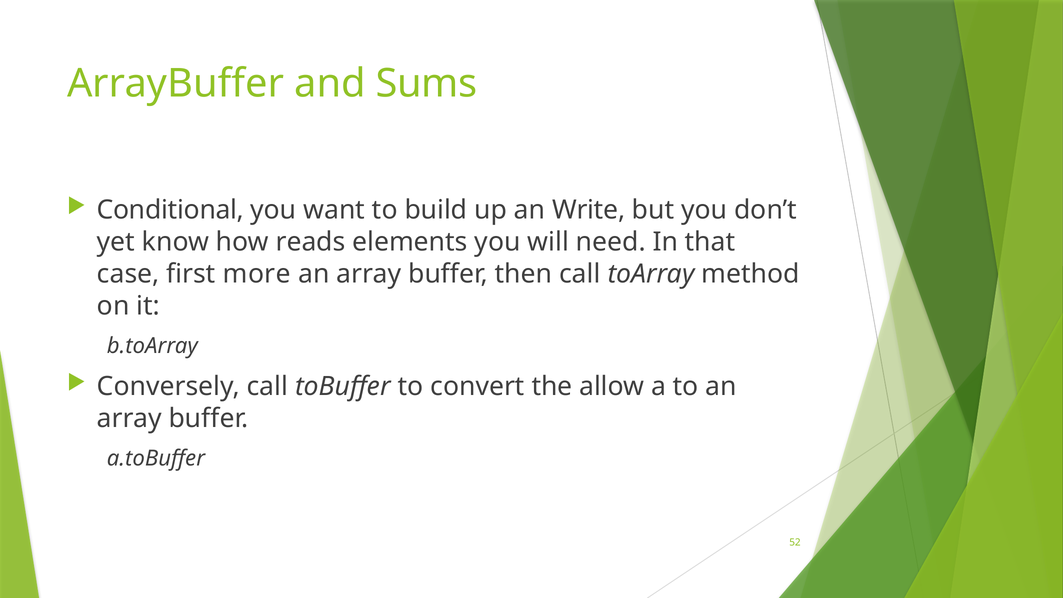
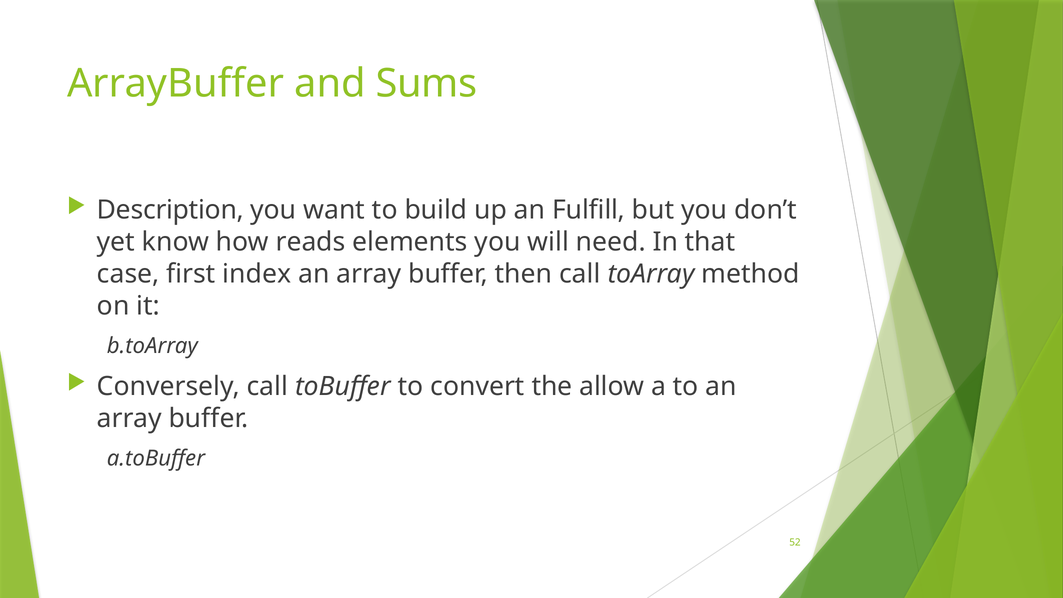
Conditional: Conditional -> Description
Write: Write -> Fulfill
more: more -> index
